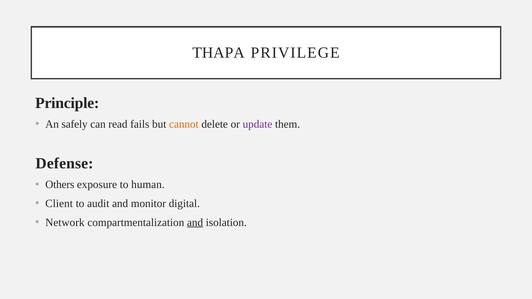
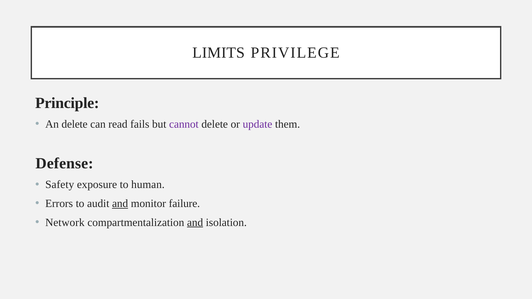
THAPA: THAPA -> LIMITS
An safely: safely -> delete
cannot colour: orange -> purple
Others: Others -> Safety
Client: Client -> Errors
and at (120, 204) underline: none -> present
digital: digital -> failure
